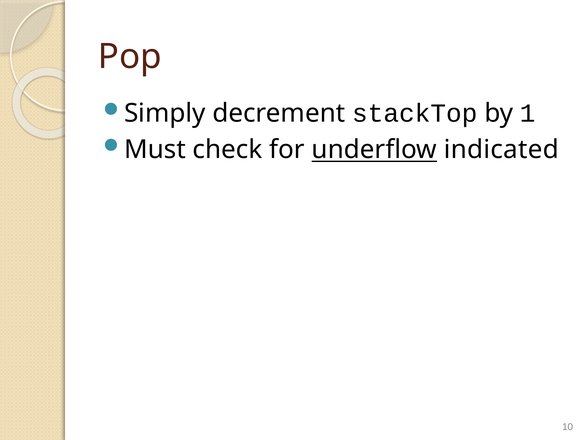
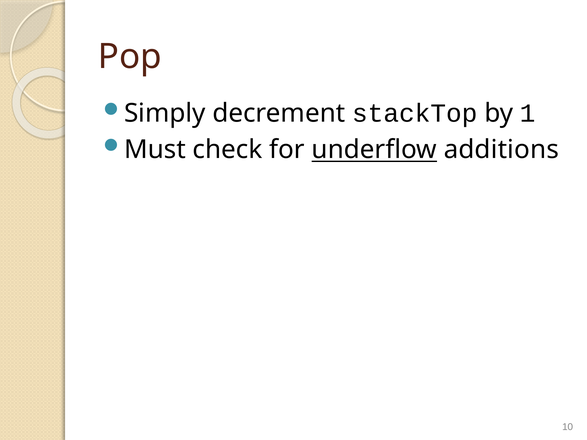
indicated: indicated -> additions
